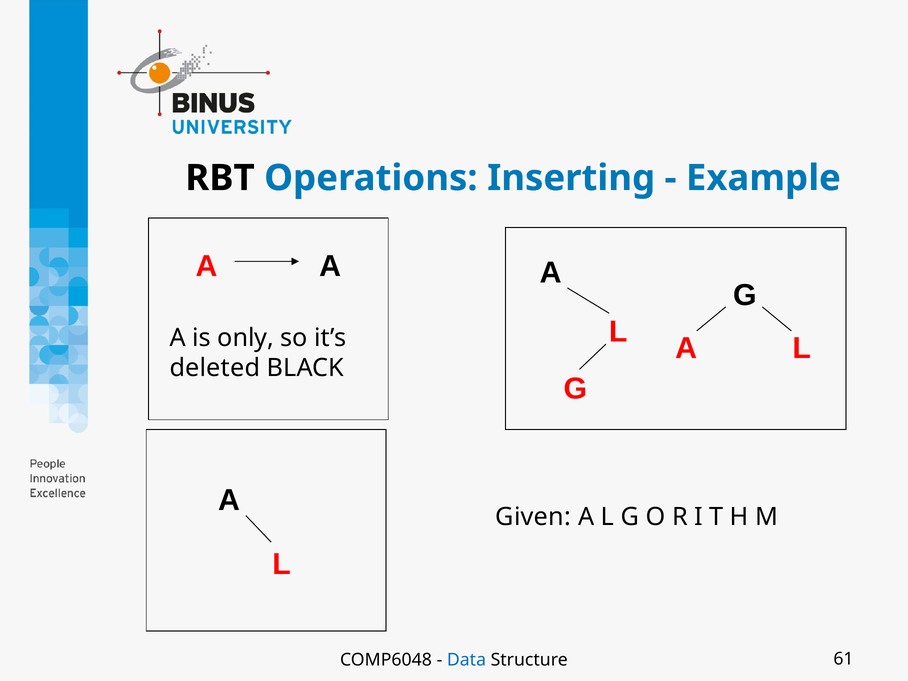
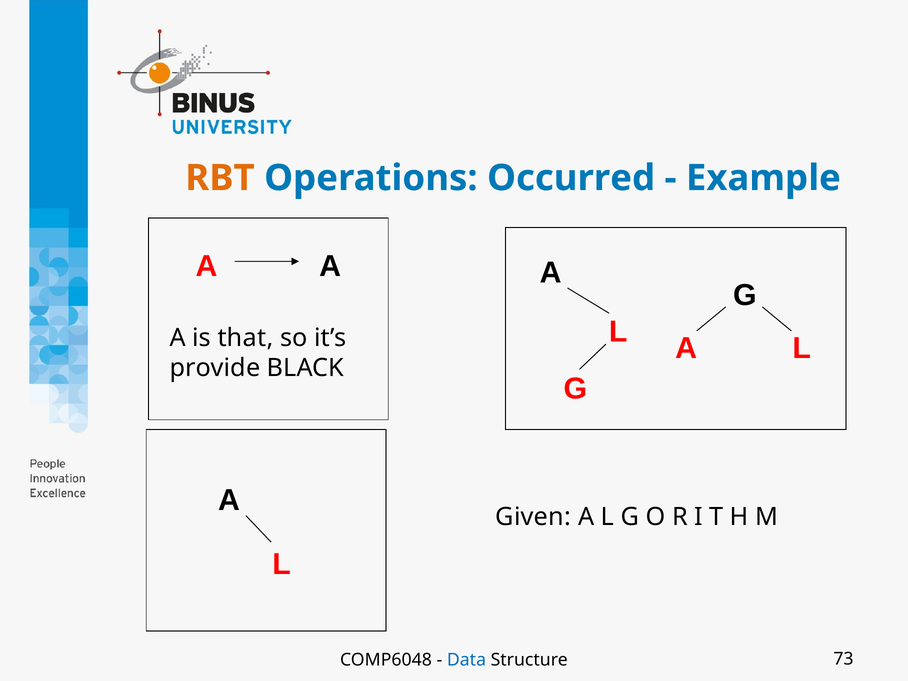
RBT colour: black -> orange
Inserting: Inserting -> Occurred
only: only -> that
deleted: deleted -> provide
61: 61 -> 73
